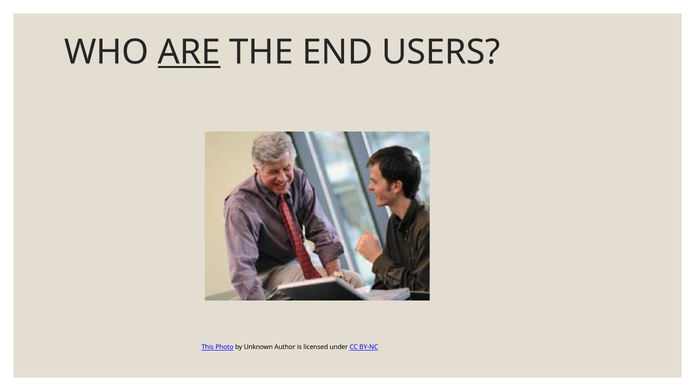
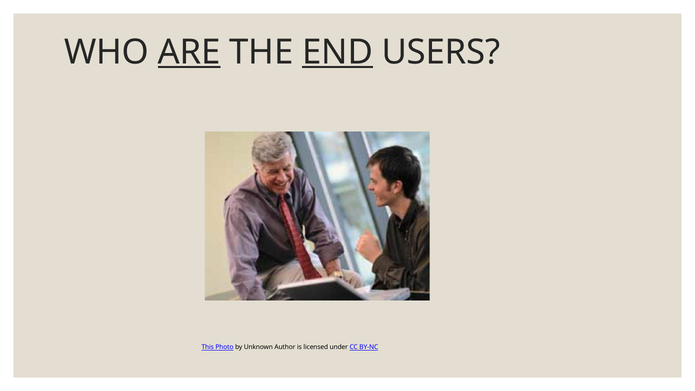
END underline: none -> present
